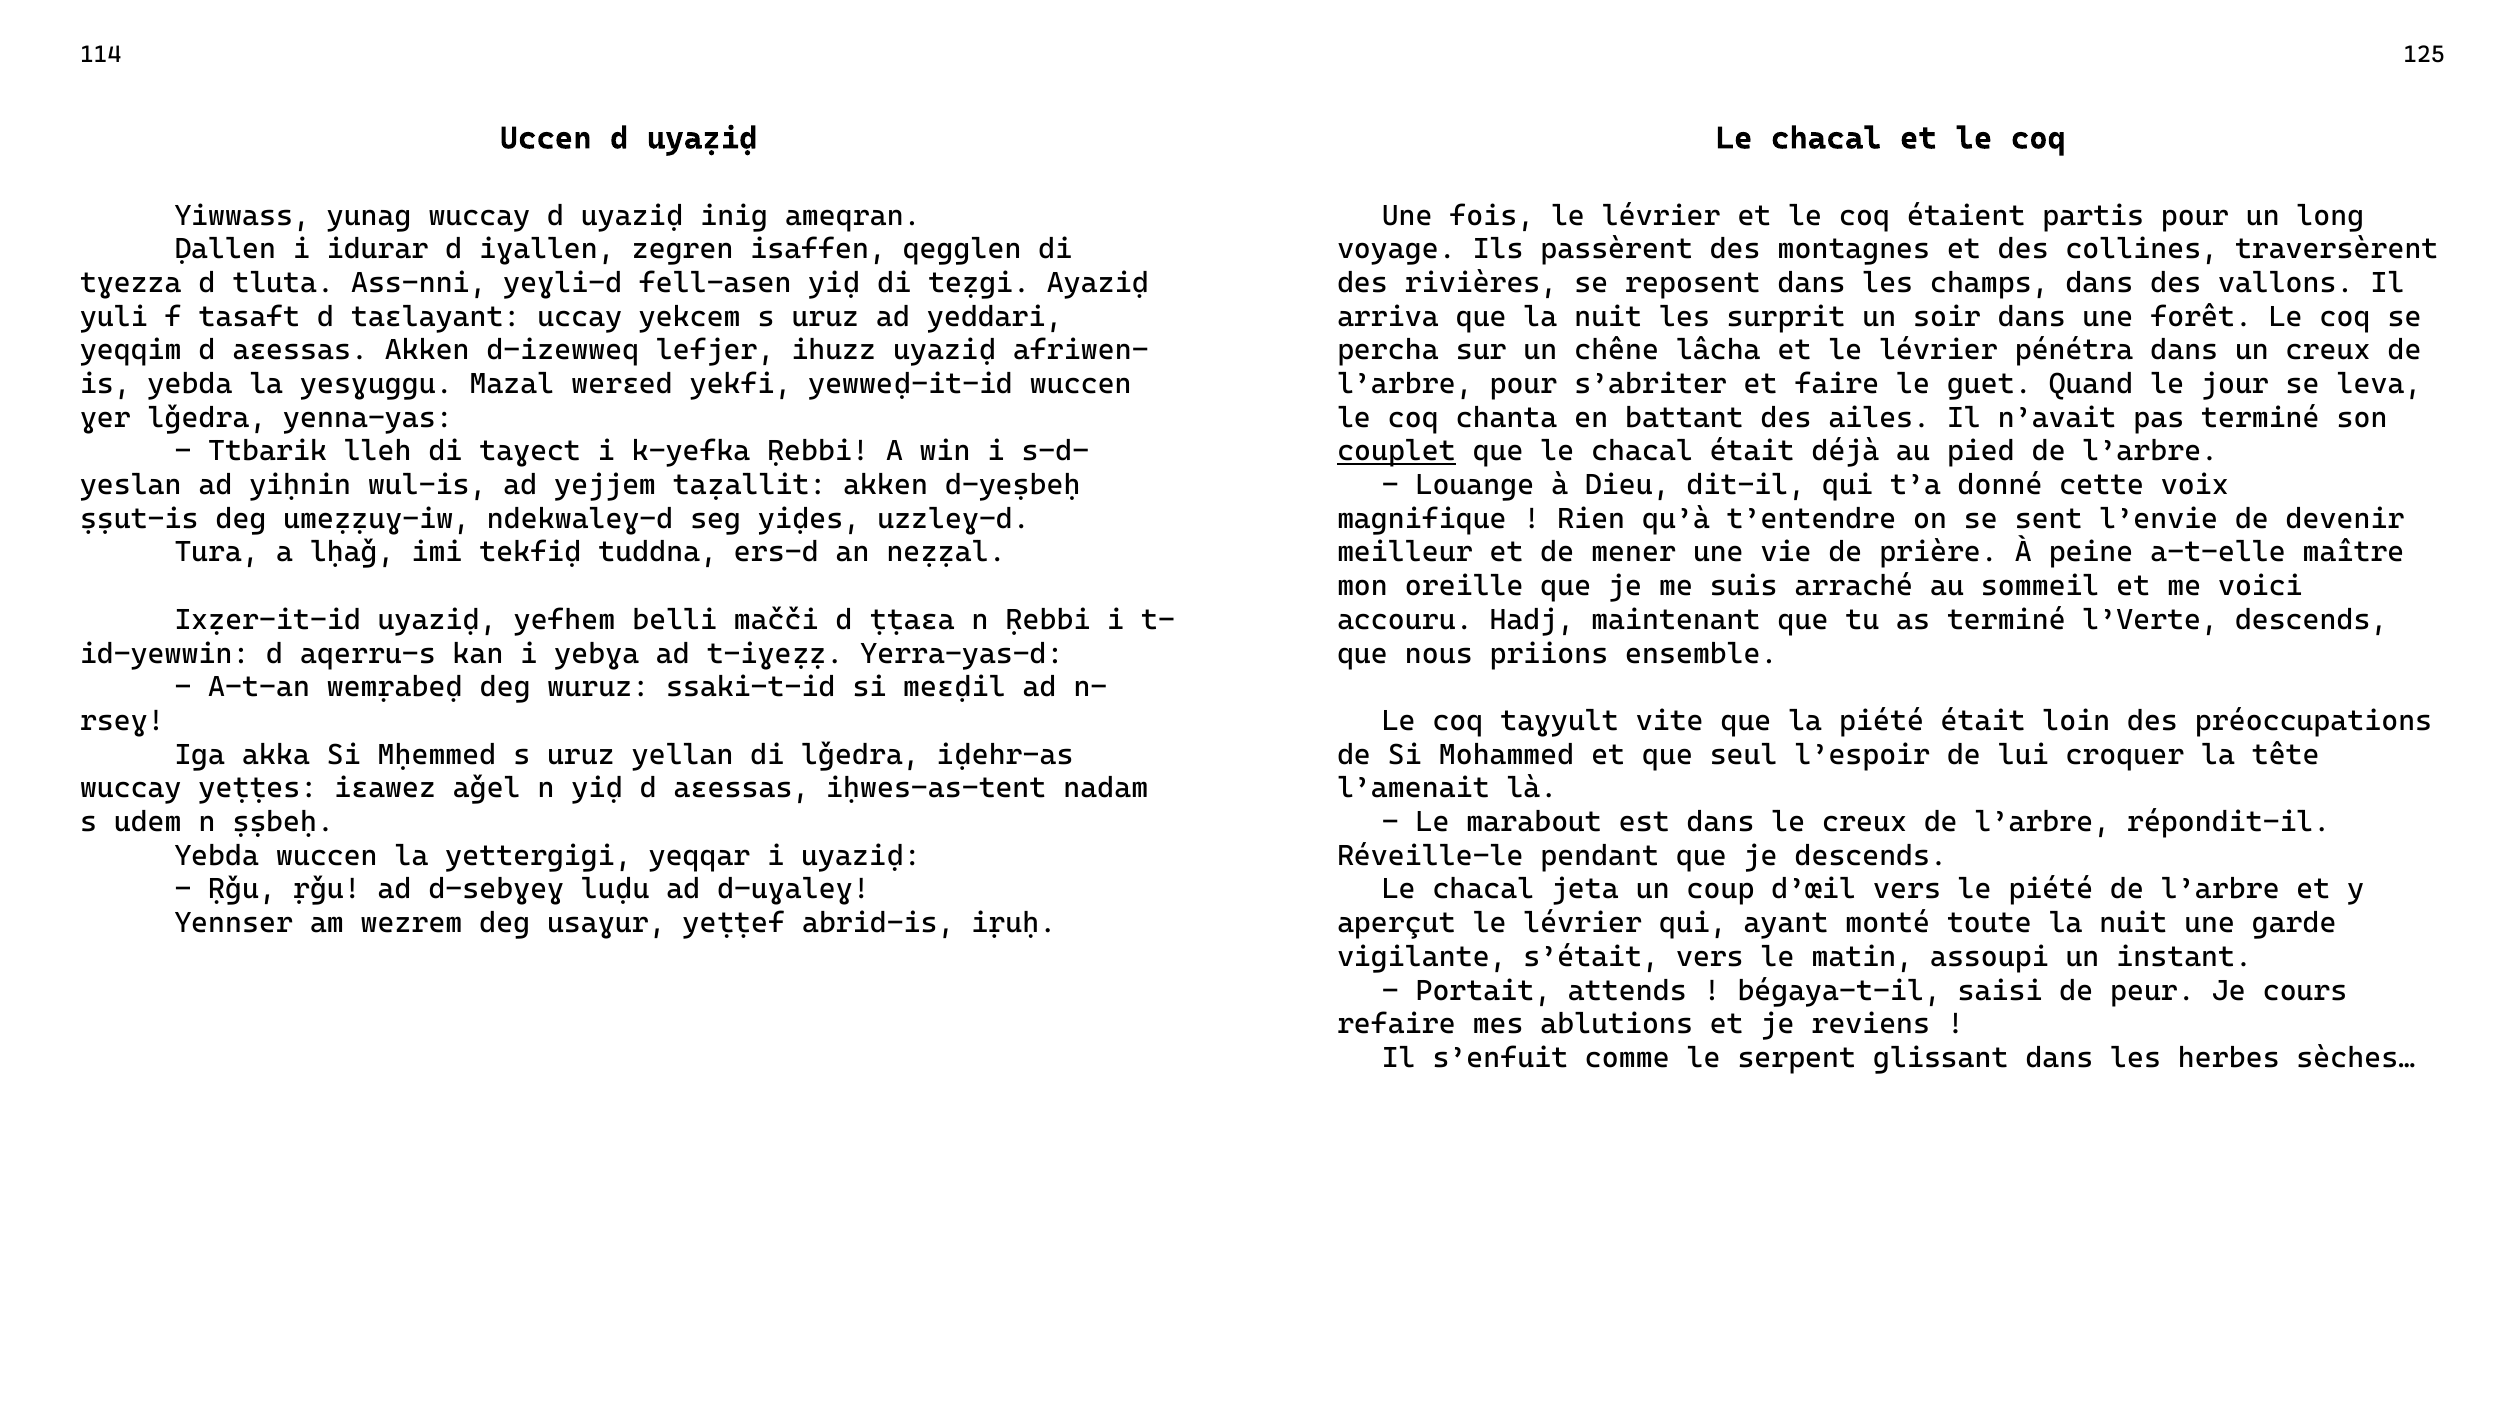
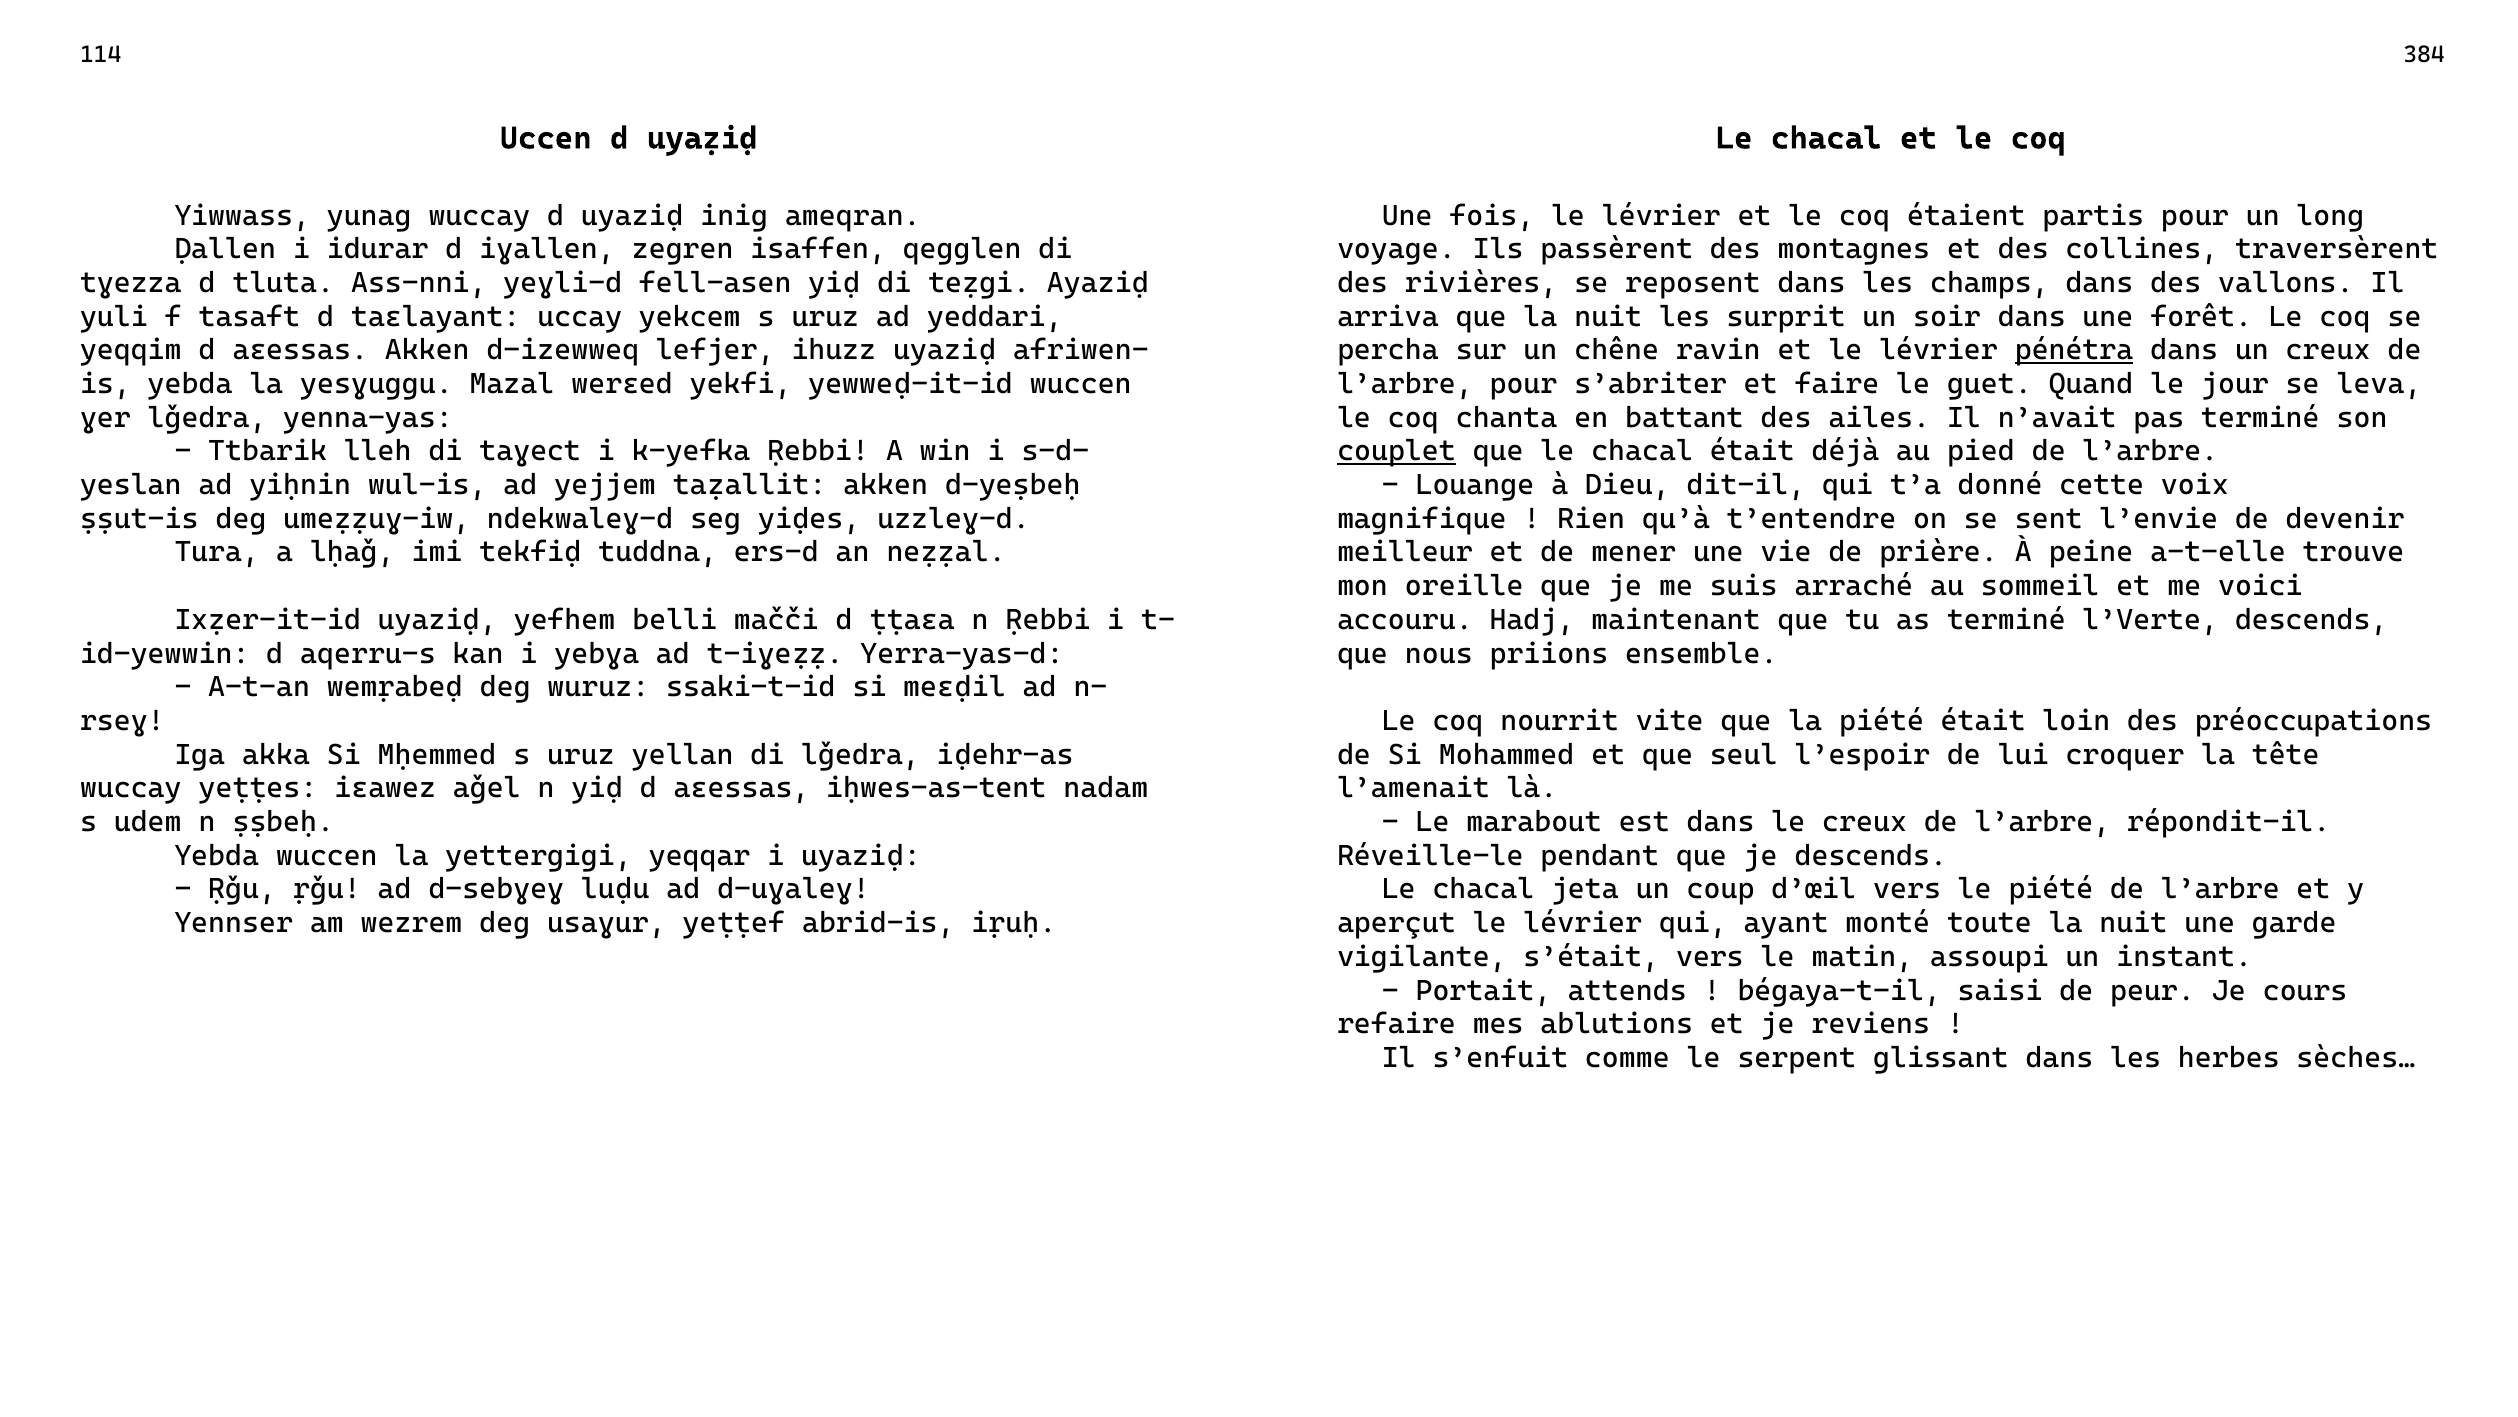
125: 125 -> 384
lâcha: lâcha -> ravin
pénétra underline: none -> present
maître: maître -> trouve
taɣyult: taɣyult -> nourrit
